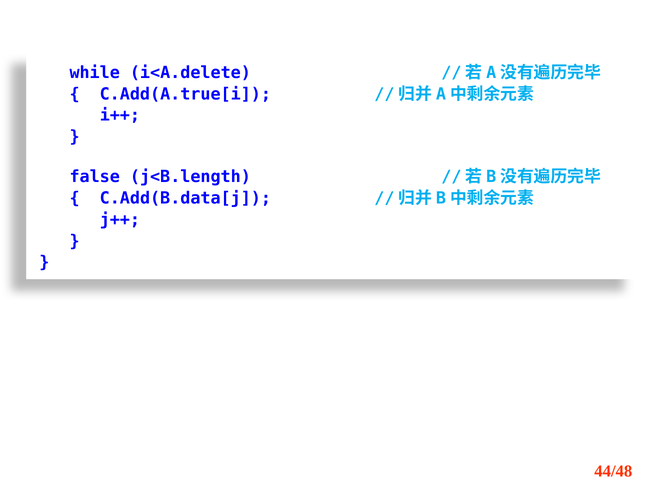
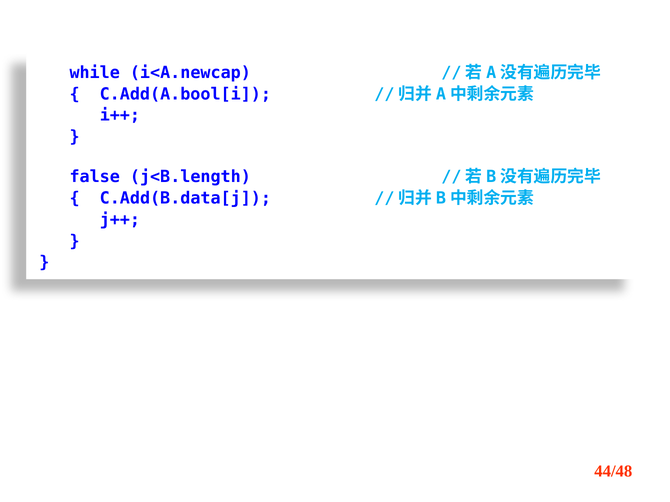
i<A.delete: i<A.delete -> i<A.newcap
C.Add(A.true[i: C.Add(A.true[i -> C.Add(A.bool[i
